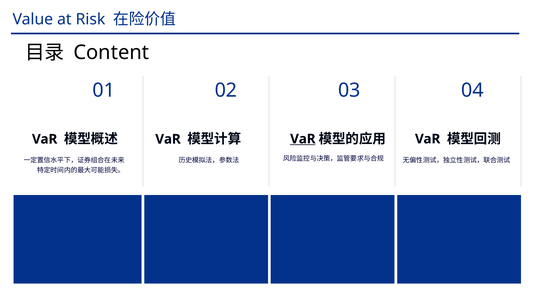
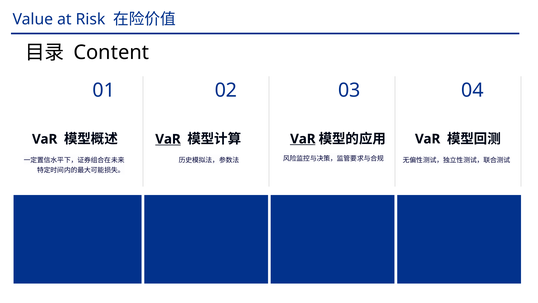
VaR at (168, 139) underline: none -> present
